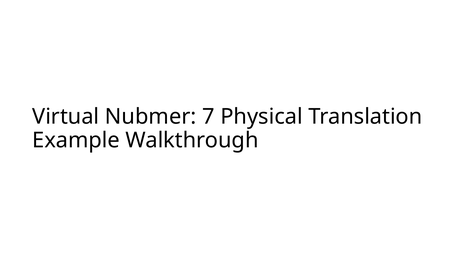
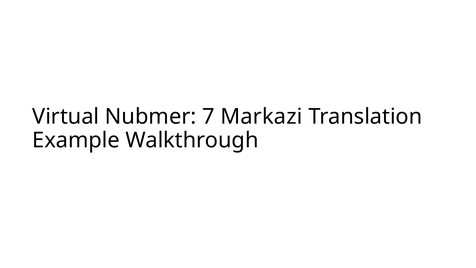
Physical: Physical -> Markazi
